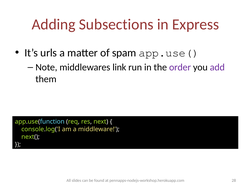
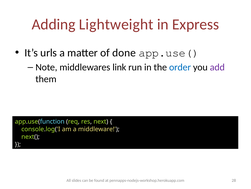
Subsections: Subsections -> Lightweight
spam: spam -> done
order colour: purple -> blue
